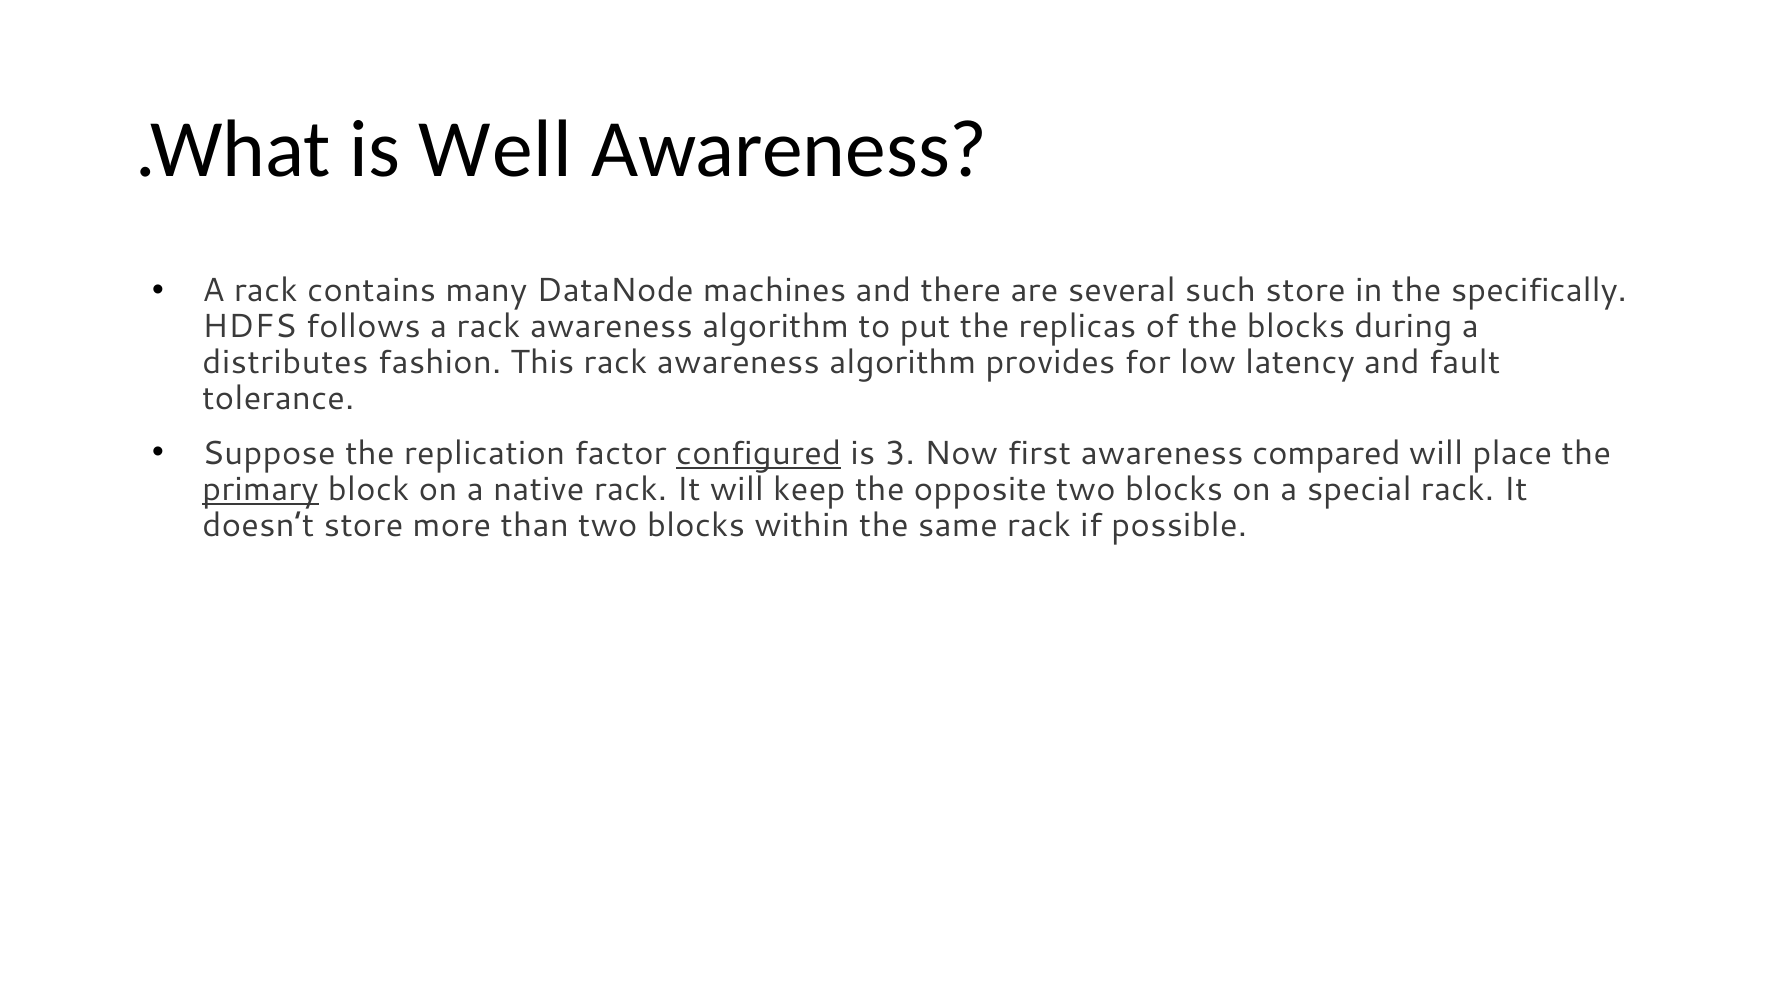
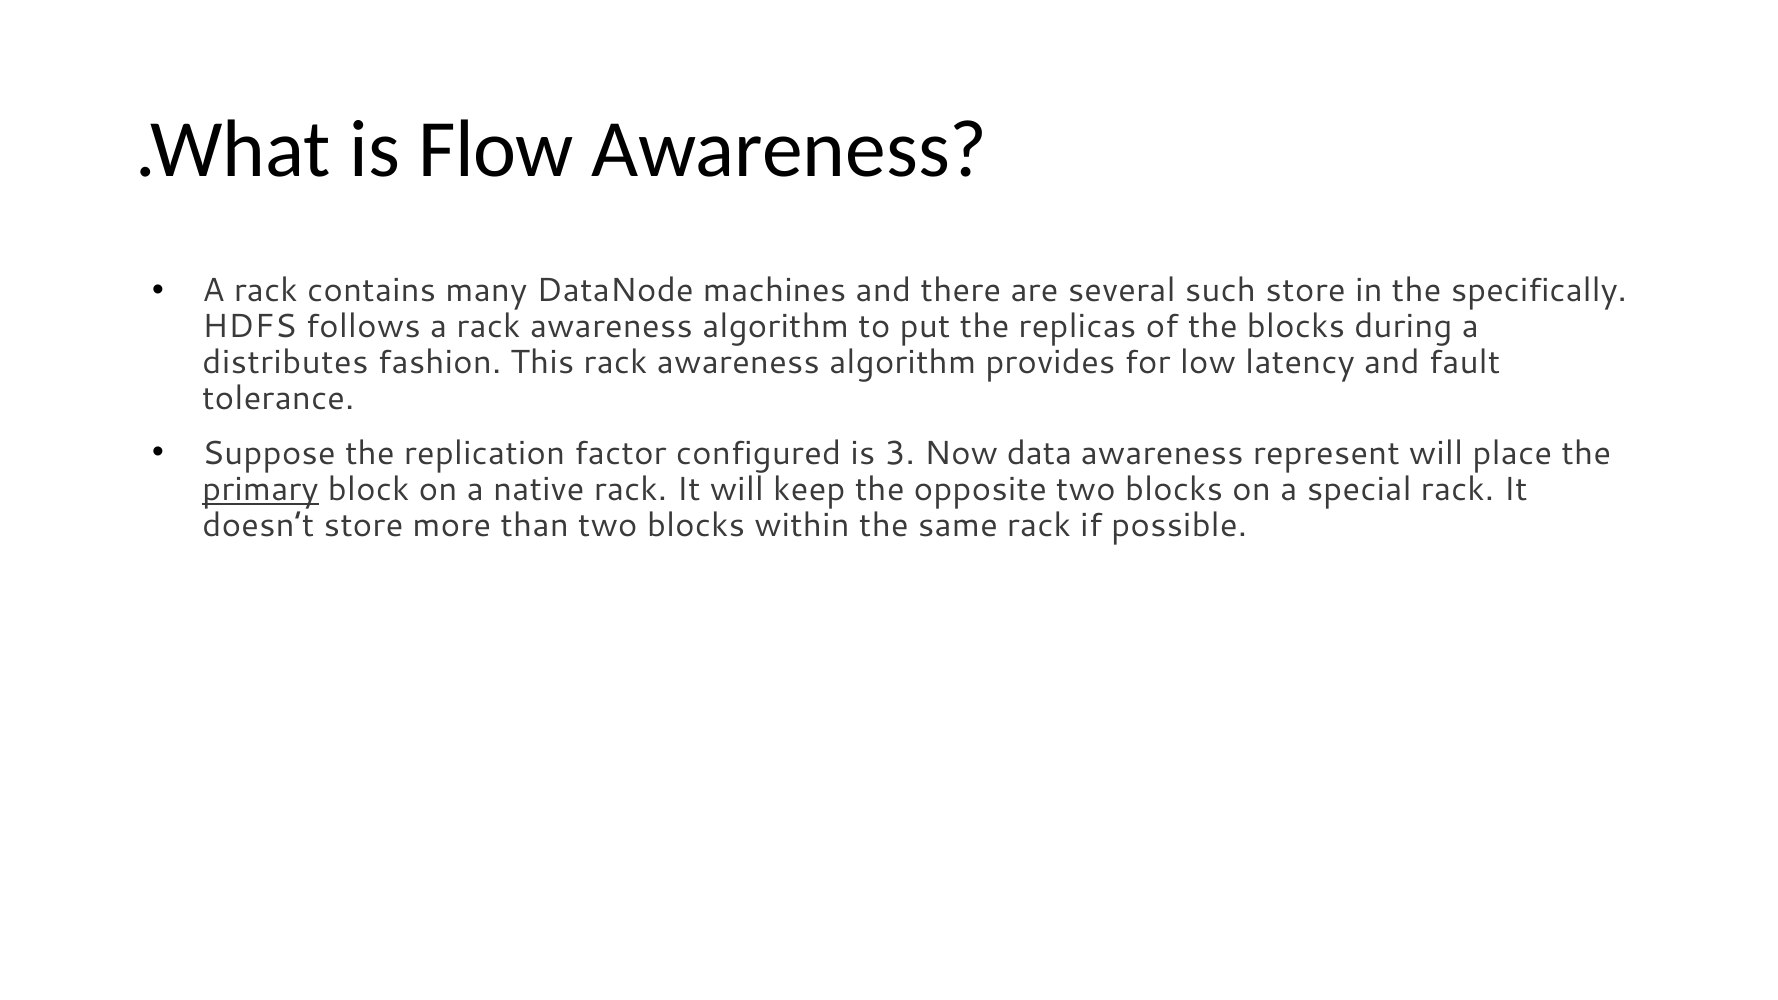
Well: Well -> Flow
configured underline: present -> none
first: first -> data
compared: compared -> represent
